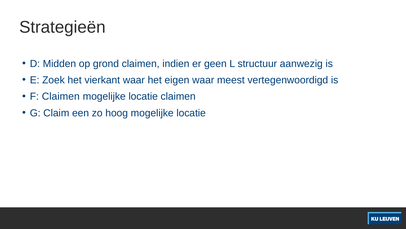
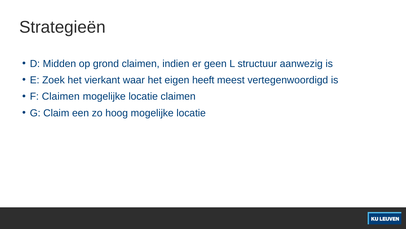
eigen waar: waar -> heeft
